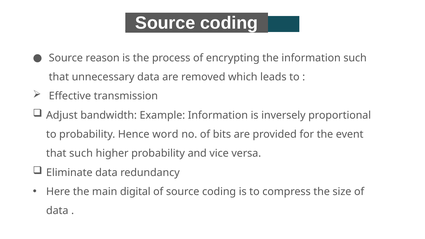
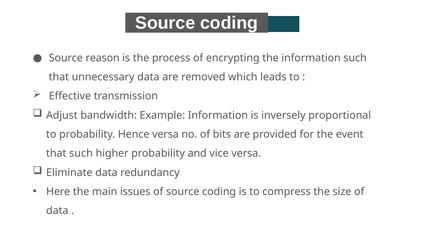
Hence word: word -> versa
digital: digital -> issues
